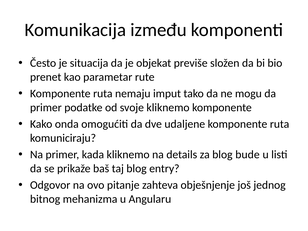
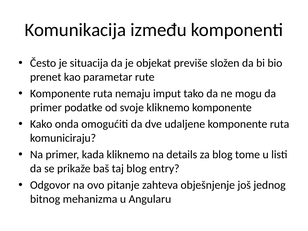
bude: bude -> tome
